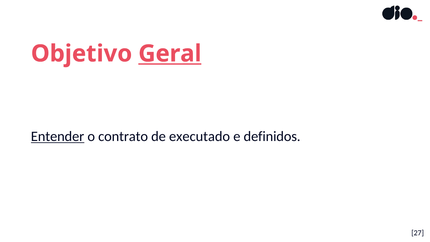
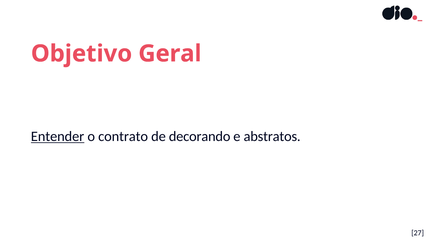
Geral underline: present -> none
executado: executado -> decorando
definidos: definidos -> abstratos
